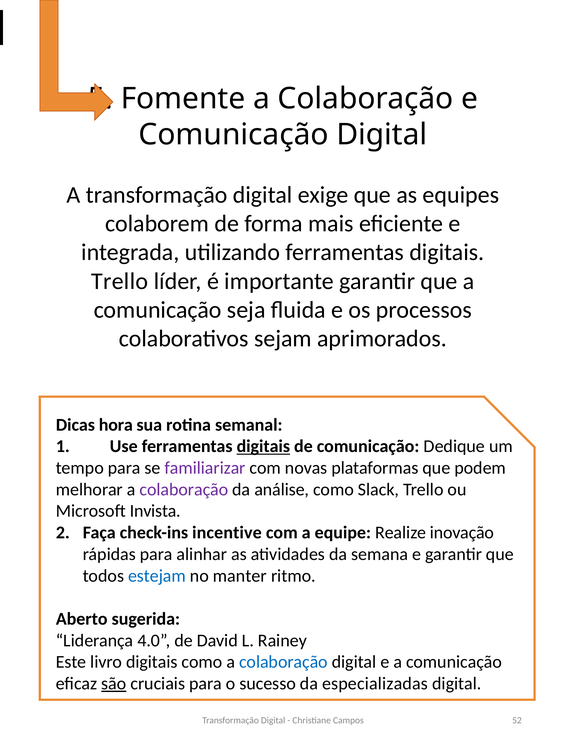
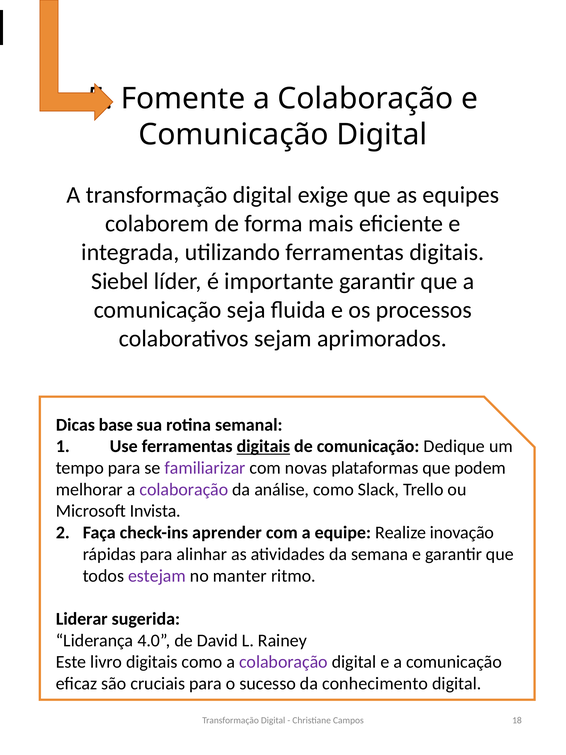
Trello at (120, 281): Trello -> Siebel
hora: hora -> base
incentive: incentive -> aprender
estejam colour: blue -> purple
Aberto: Aberto -> Liderar
colaboração at (283, 662) colour: blue -> purple
são underline: present -> none
especializadas: especializadas -> conhecimento
52: 52 -> 18
